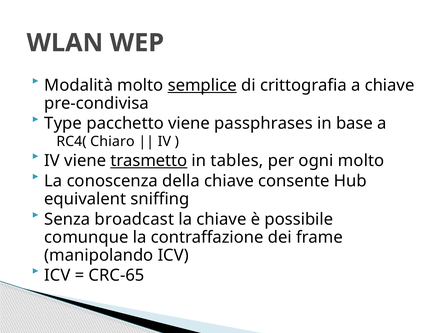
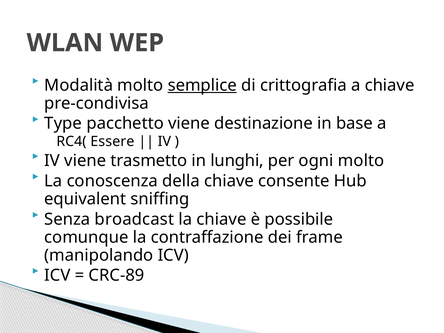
passphrases: passphrases -> destinazione
Chiaro: Chiaro -> Essere
trasmetto underline: present -> none
tables: tables -> lunghi
CRC-65: CRC-65 -> CRC-89
